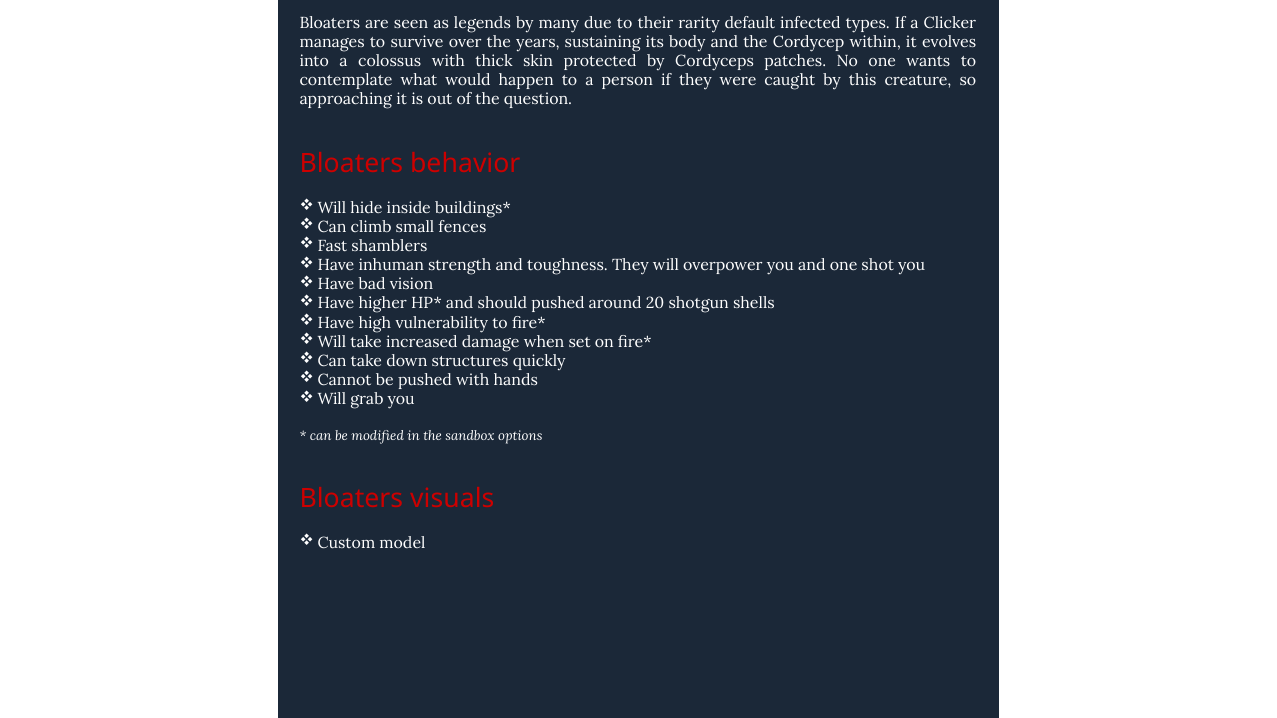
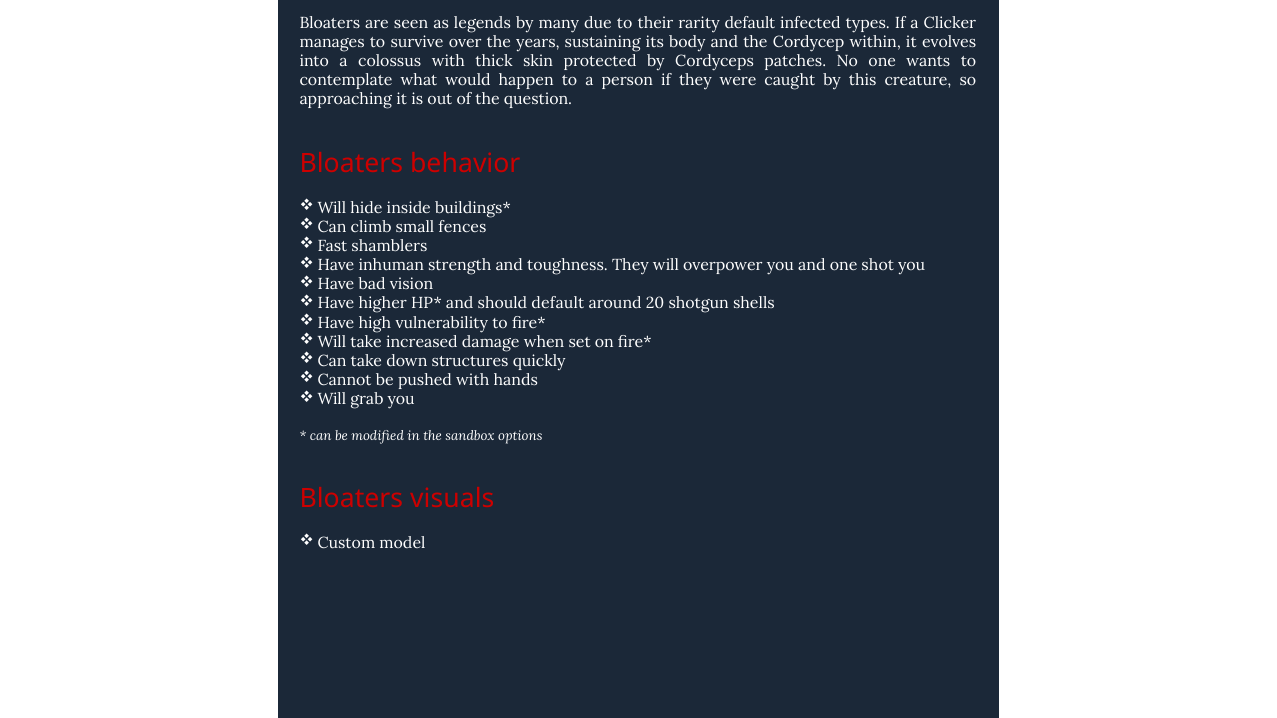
should pushed: pushed -> default
